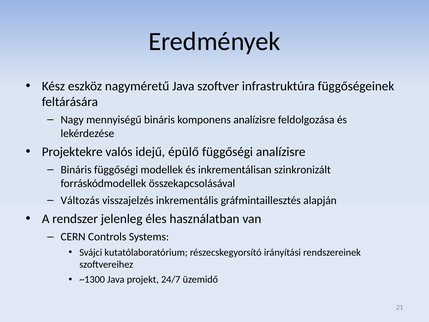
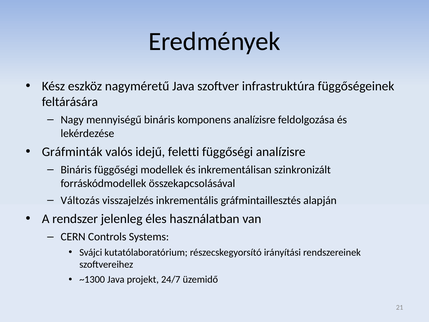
Projektekre: Projektekre -> Gráfminták
épülő: épülő -> feletti
